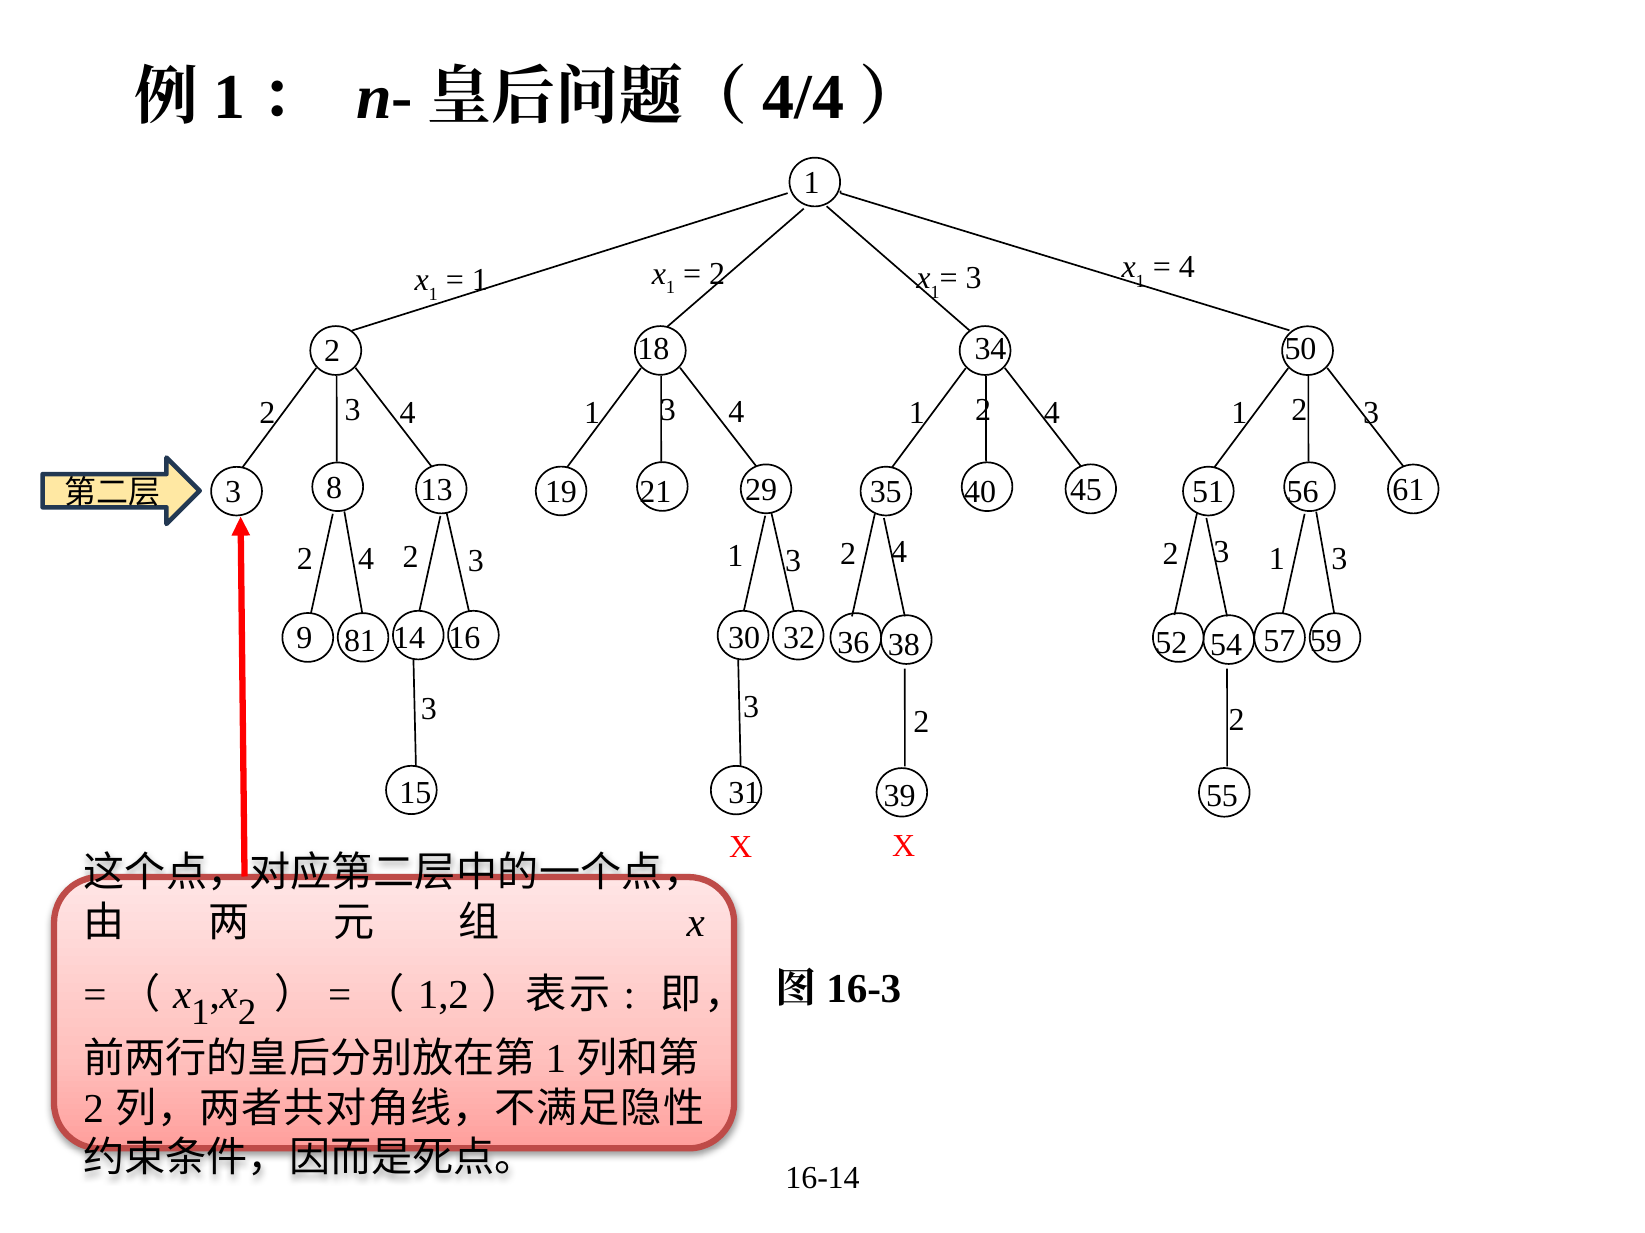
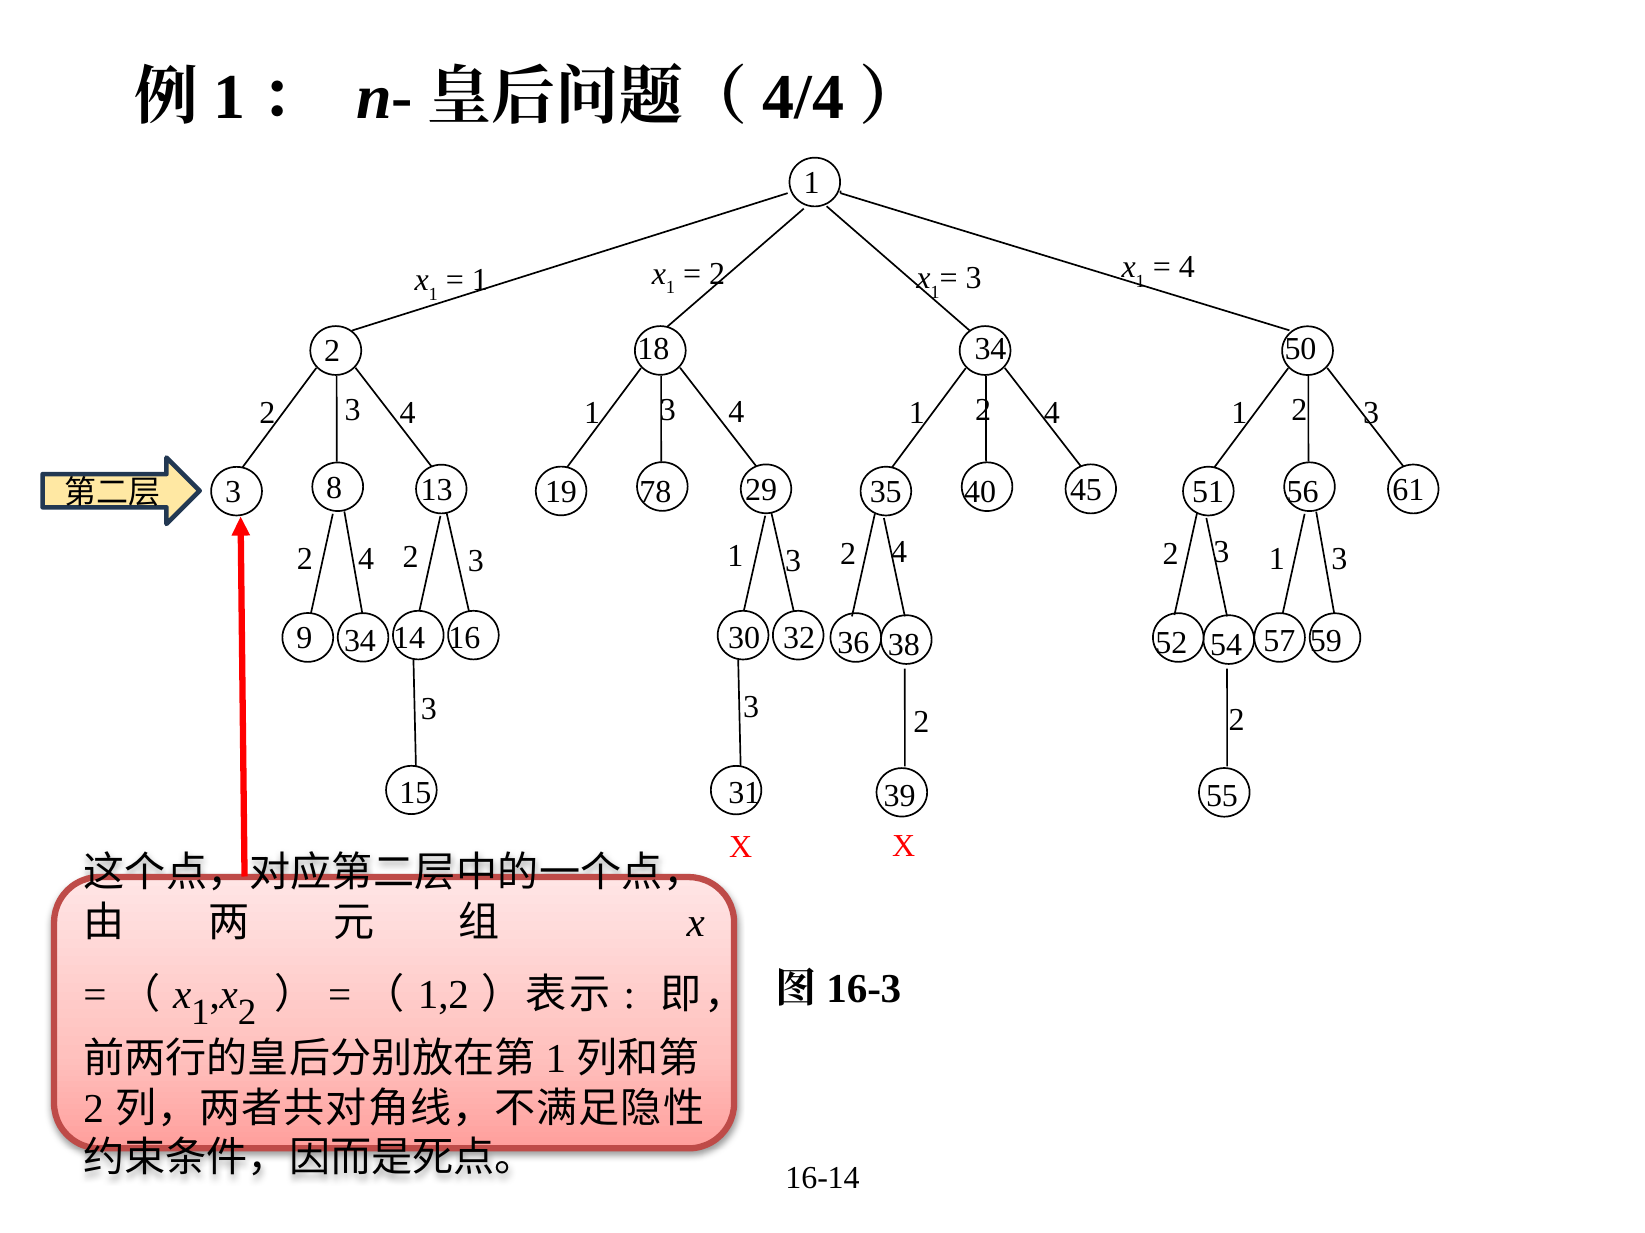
21: 21 -> 78
9 81: 81 -> 34
